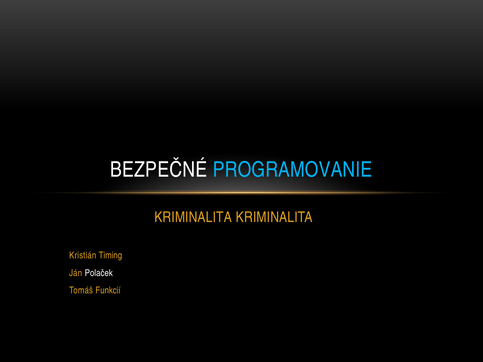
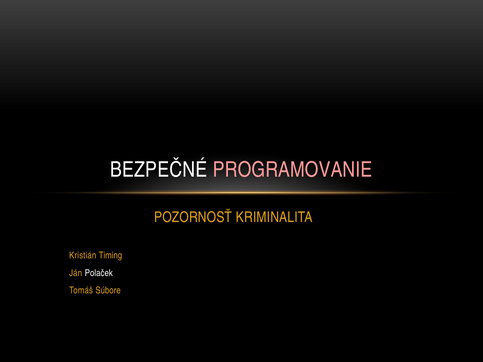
PROGRAMOVANIE colour: light blue -> pink
KRIMINALITA at (193, 218): KRIMINALITA -> POZORNOSŤ
Funkcií: Funkcií -> Súbore
